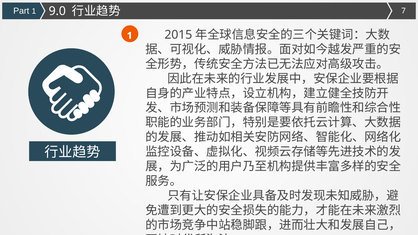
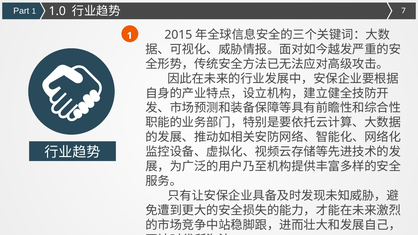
9.0: 9.0 -> 1.0
